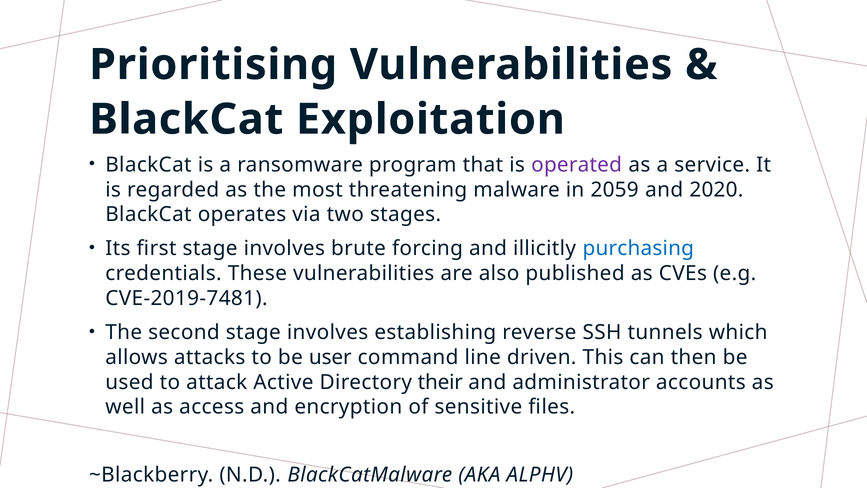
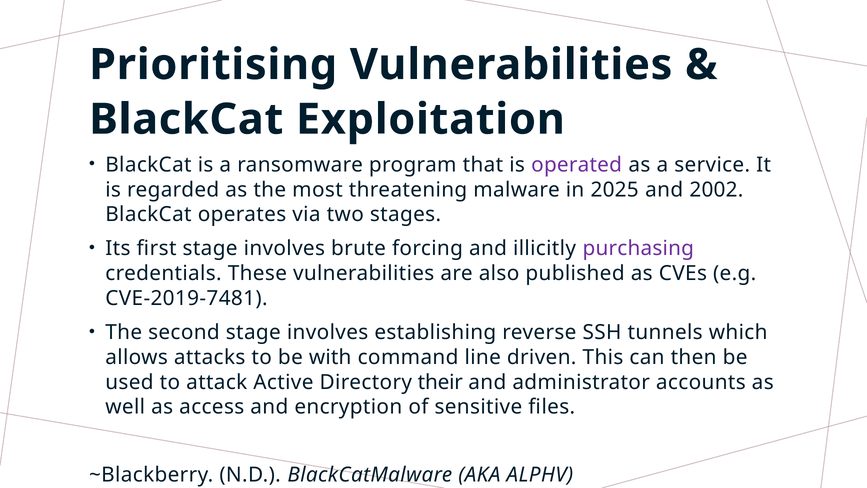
2059: 2059 -> 2025
2020: 2020 -> 2002
purchasing colour: blue -> purple
user: user -> with
